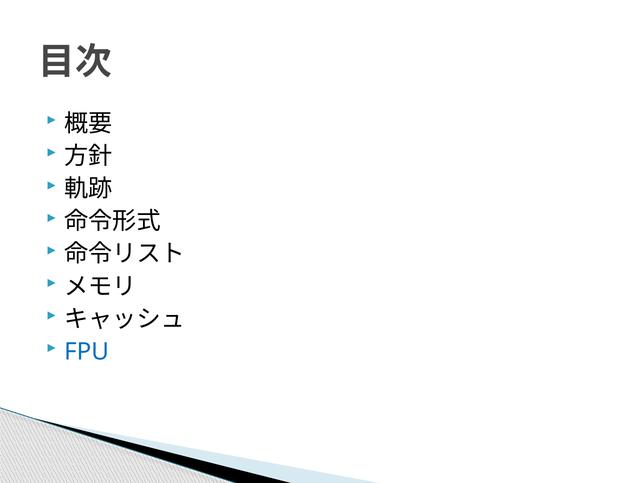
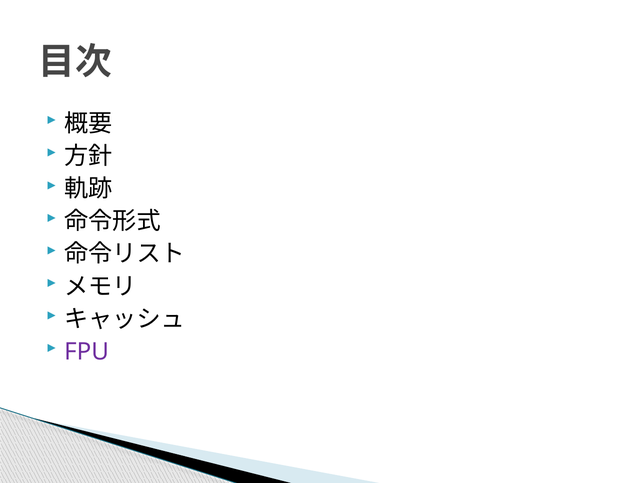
FPU colour: blue -> purple
